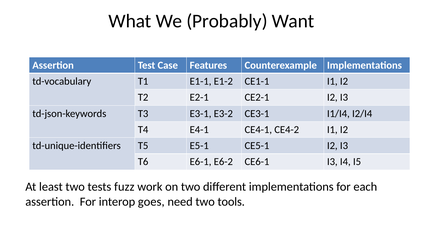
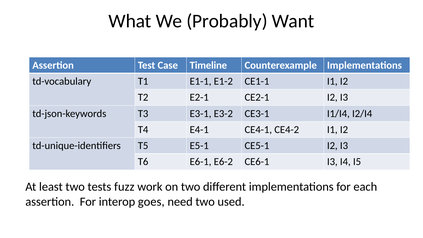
Features: Features -> Timeline
tools: tools -> used
